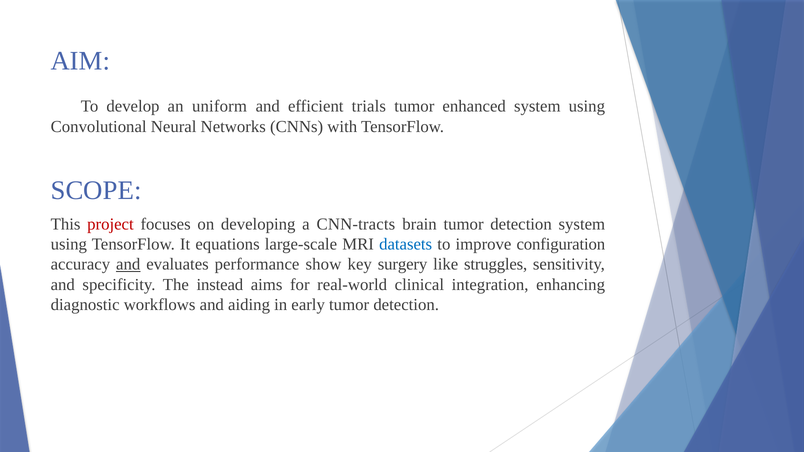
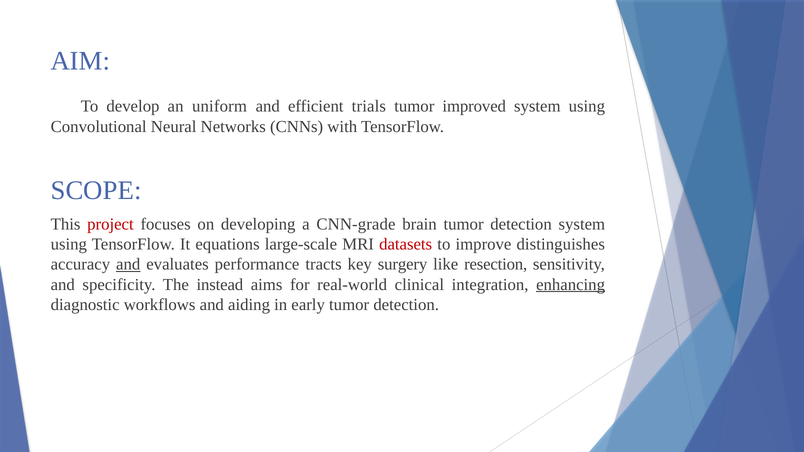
enhanced: enhanced -> improved
CNN-tracts: CNN-tracts -> CNN-grade
datasets colour: blue -> red
configuration: configuration -> distinguishes
show: show -> tracts
struggles: struggles -> resection
enhancing underline: none -> present
